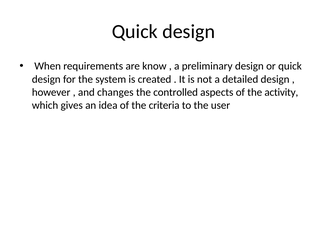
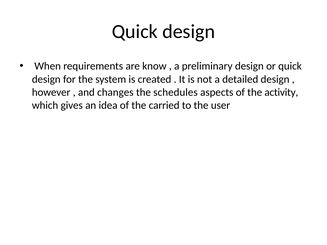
controlled: controlled -> schedules
criteria: criteria -> carried
